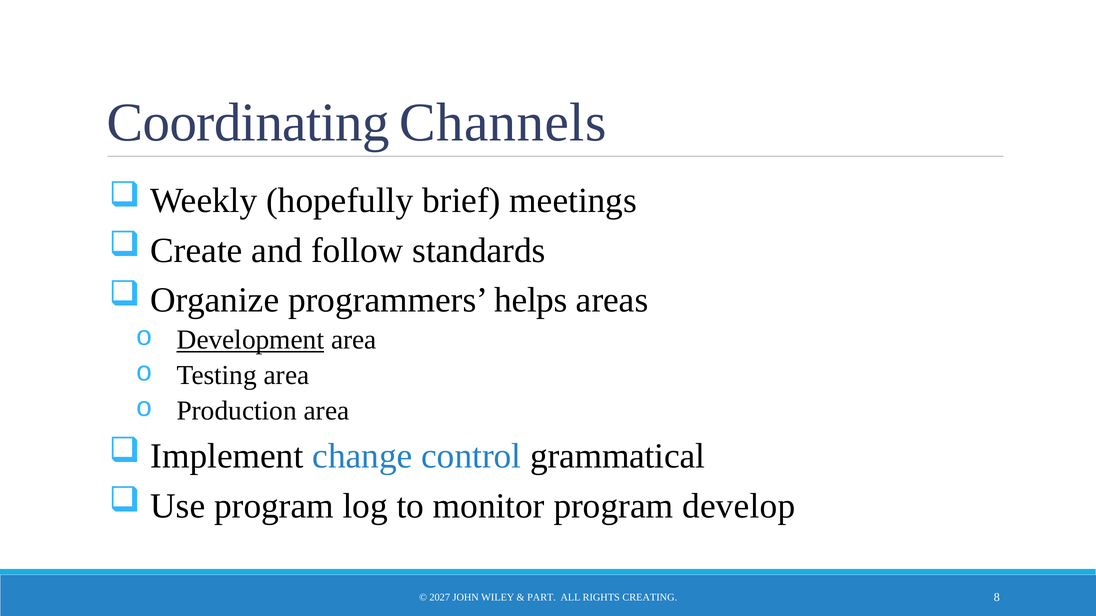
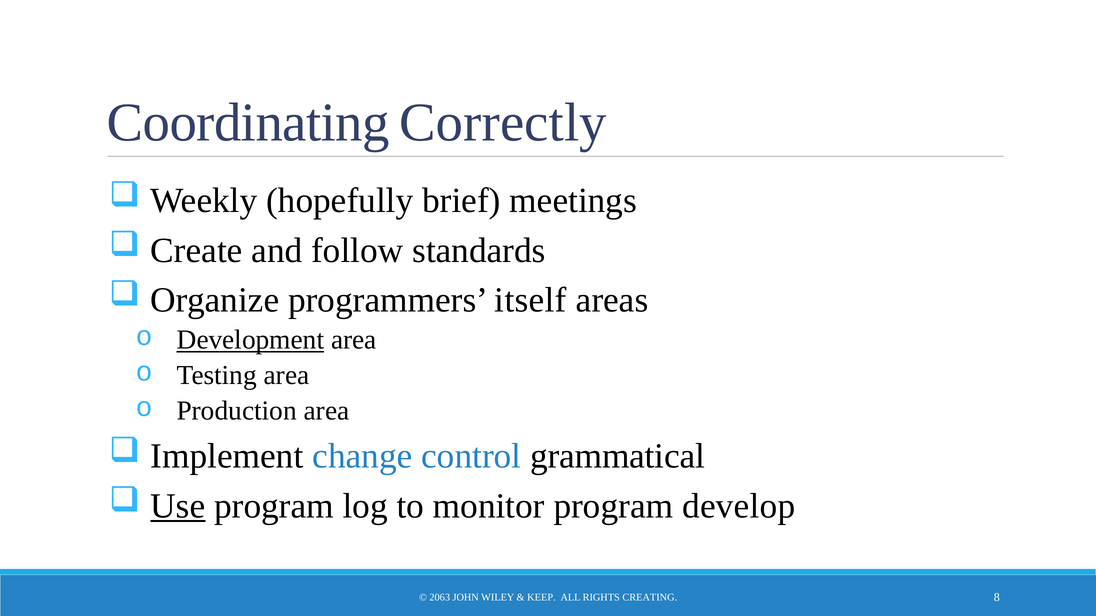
Channels: Channels -> Correctly
helps: helps -> itself
Use underline: none -> present
2027: 2027 -> 2063
PART: PART -> KEEP
